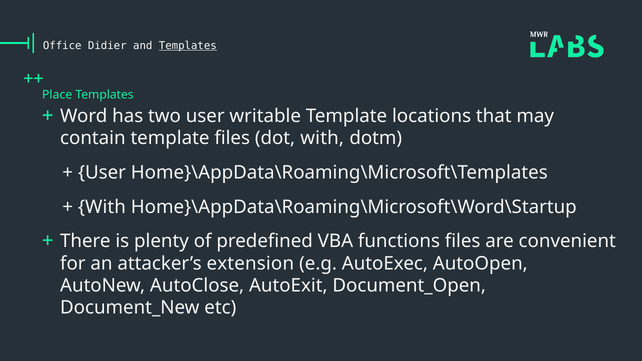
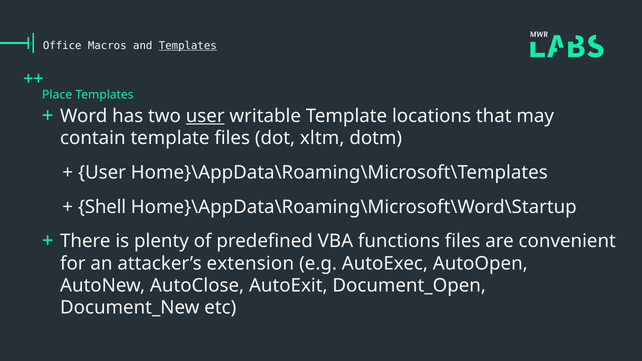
Didier: Didier -> Macros
user at (205, 116) underline: none -> present
dot with: with -> xltm
With at (102, 207): With -> Shell
